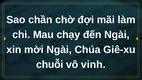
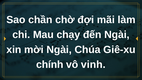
chuỗi: chuỗi -> chính
